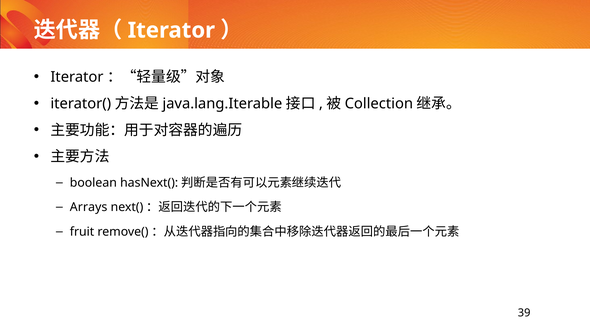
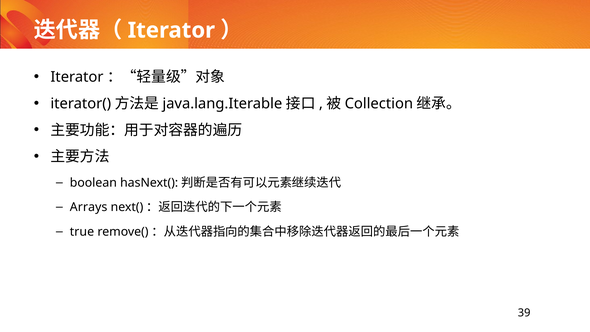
fruit: fruit -> true
